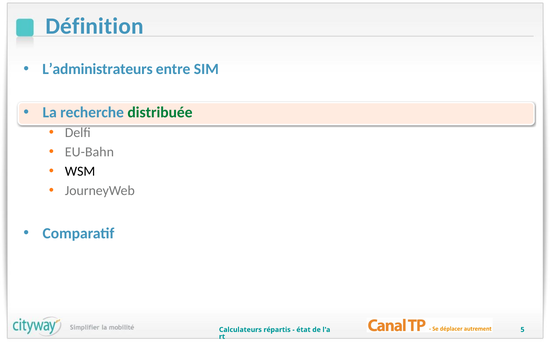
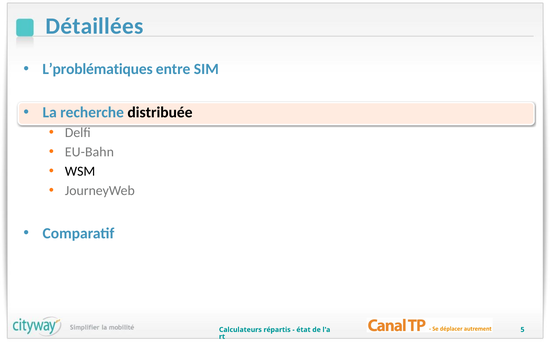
Définition: Définition -> Détaillées
L’administrateurs: L’administrateurs -> L’problématiques
distribuée colour: green -> black
